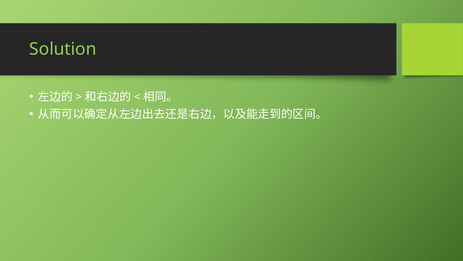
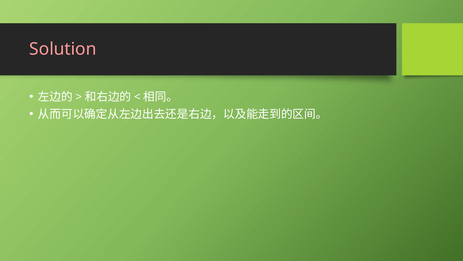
Solution colour: light green -> pink
